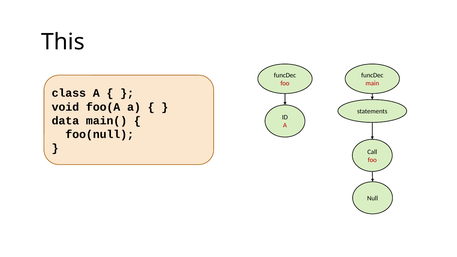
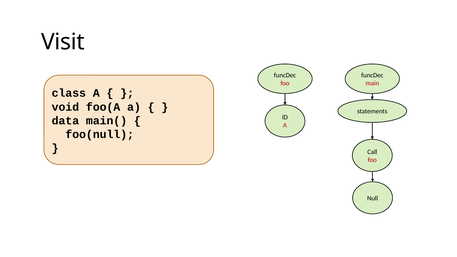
This: This -> Visit
